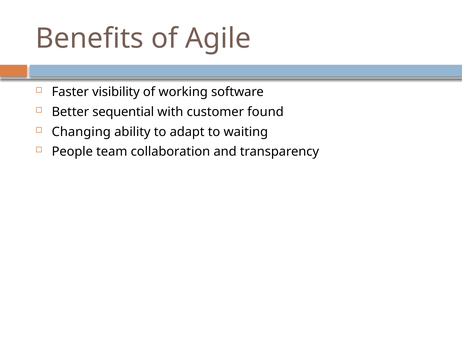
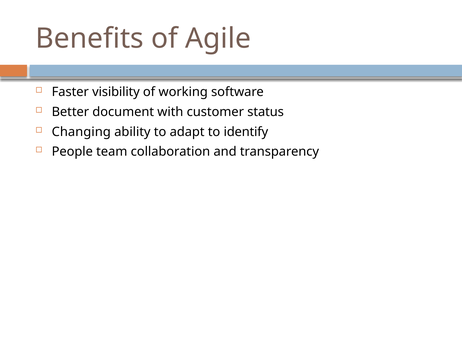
sequential: sequential -> document
found: found -> status
waiting: waiting -> identify
